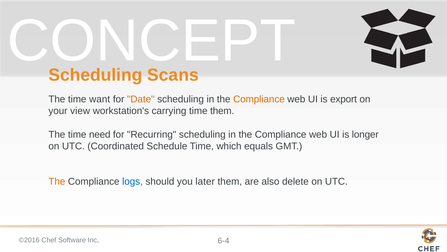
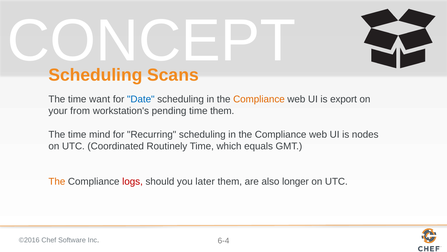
Date colour: orange -> blue
view: view -> from
carrying: carrying -> pending
need: need -> mind
longer: longer -> nodes
Schedule: Schedule -> Routinely
logs colour: blue -> red
delete: delete -> longer
